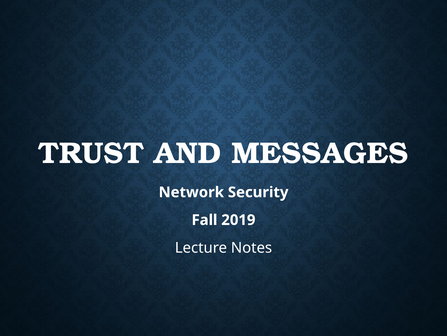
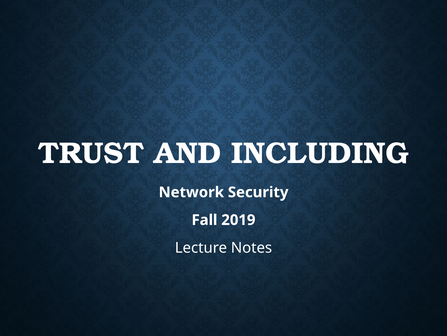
MESSAGES: MESSAGES -> INCLUDING
